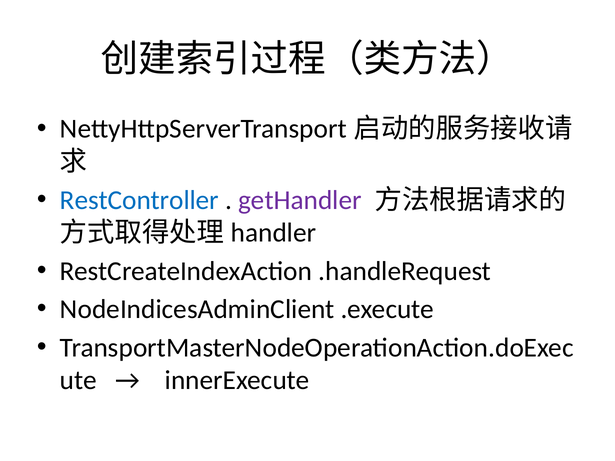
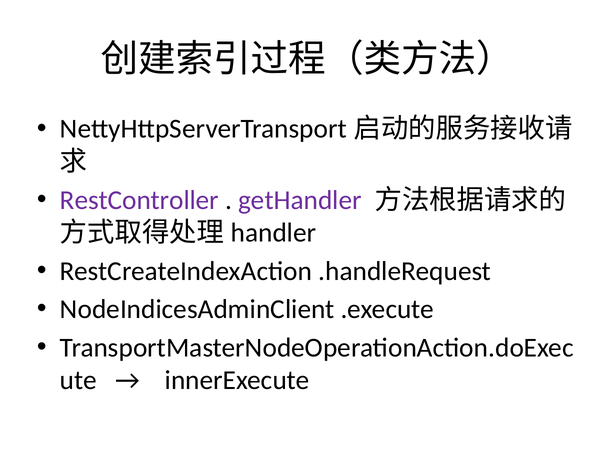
RestController colour: blue -> purple
